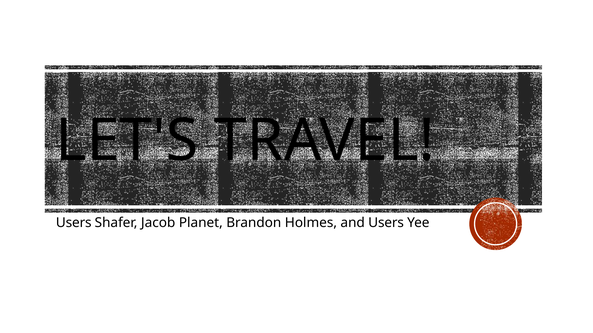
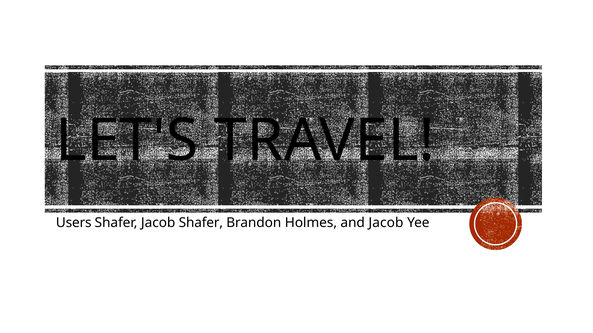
Jacob Planet: Planet -> Shafer
and Users: Users -> Jacob
